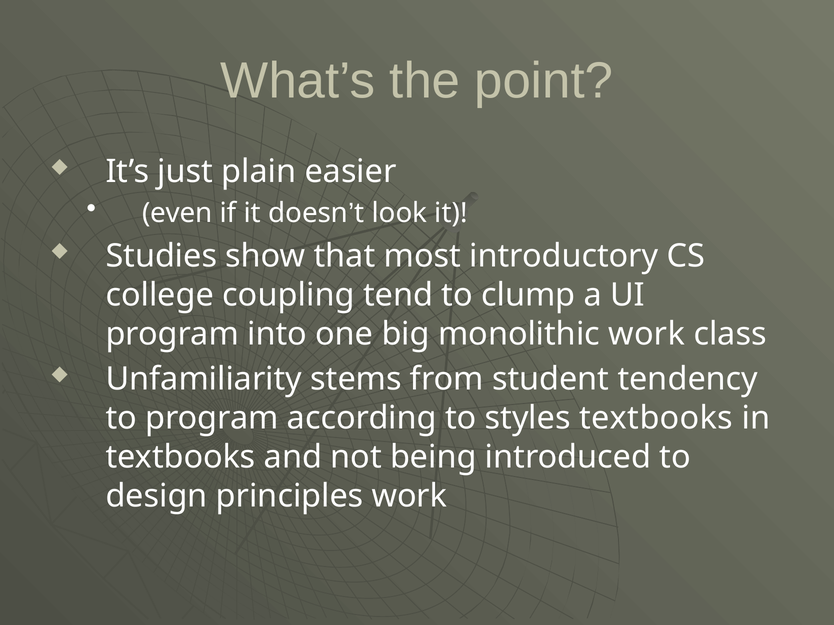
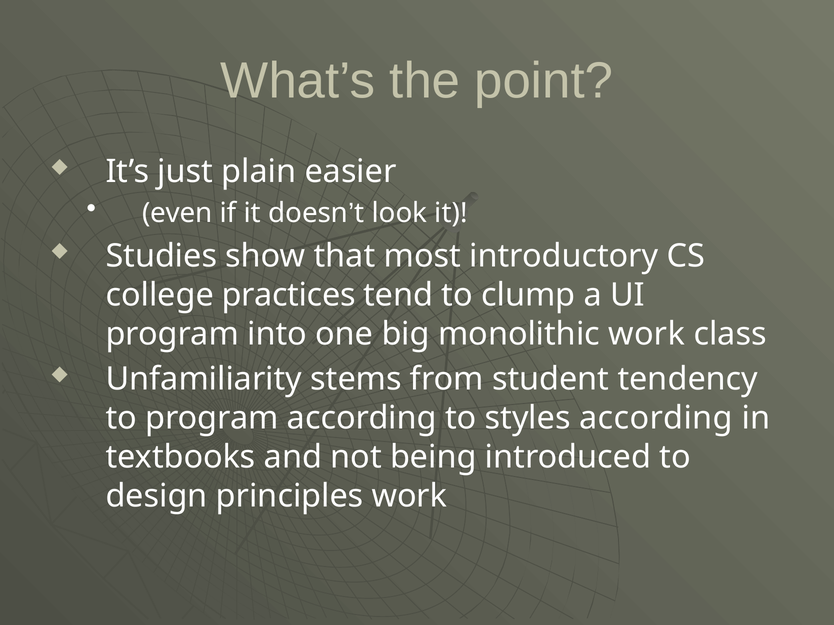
coupling: coupling -> practices
styles textbooks: textbooks -> according
